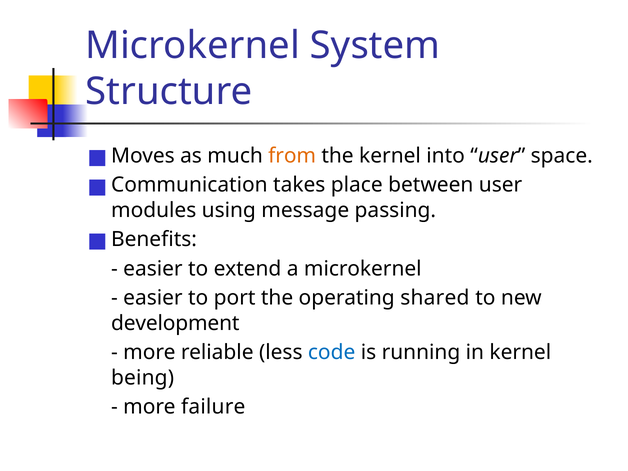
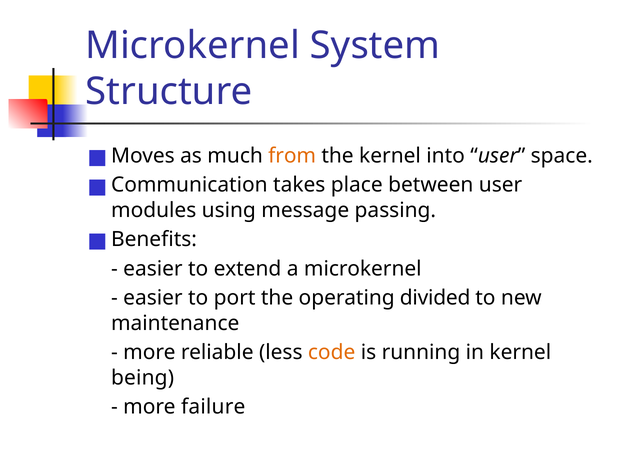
shared: shared -> divided
development: development -> maintenance
code colour: blue -> orange
